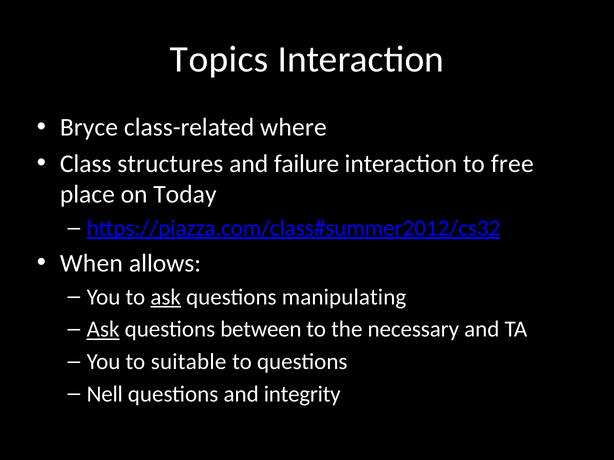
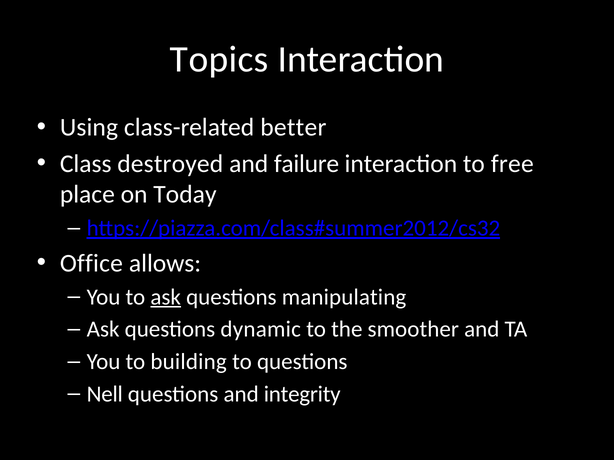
Bryce: Bryce -> Using
where: where -> better
structures: structures -> destroyed
When: When -> Office
Ask at (103, 330) underline: present -> none
between: between -> dynamic
necessary: necessary -> smoother
suitable: suitable -> building
